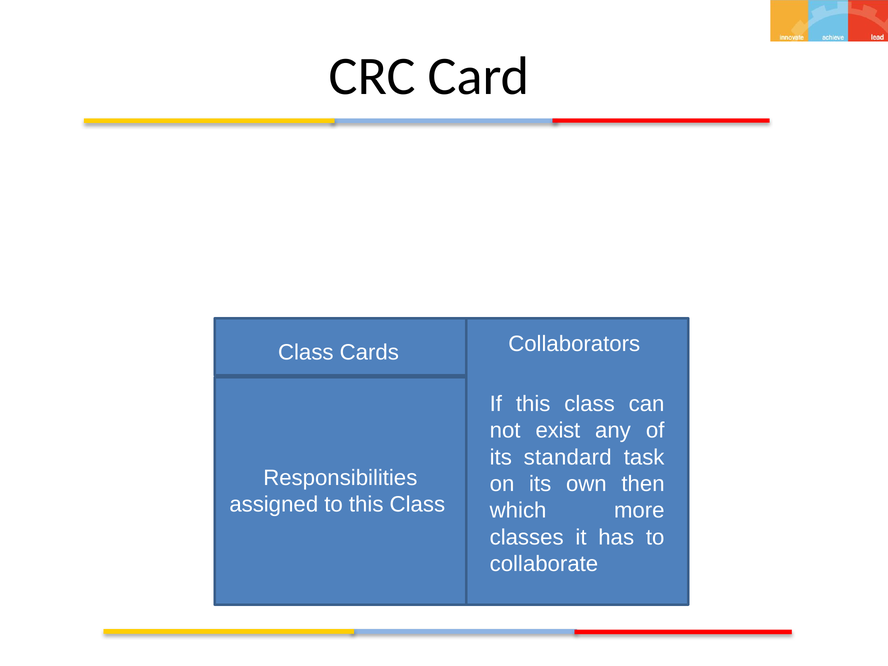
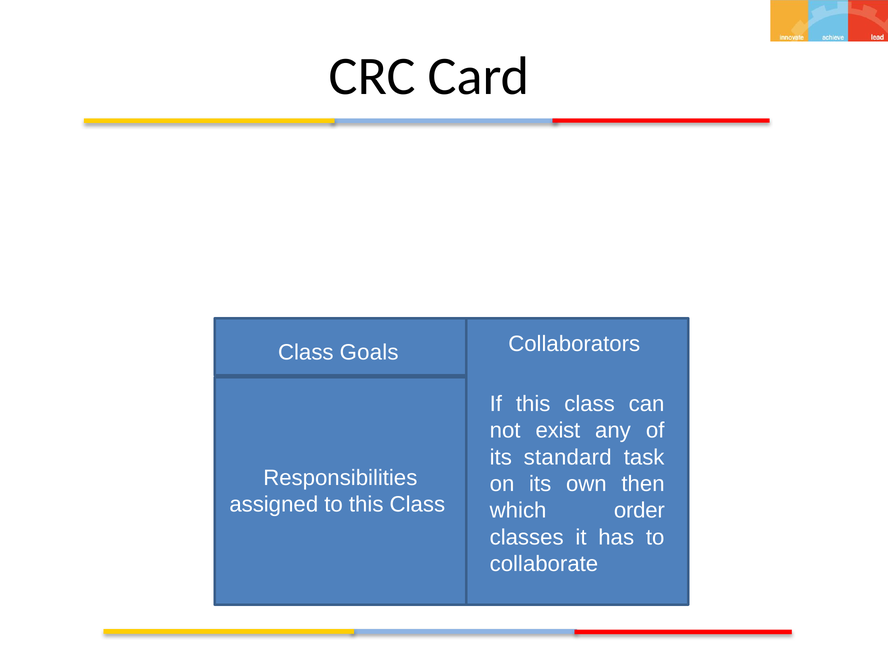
Cards: Cards -> Goals
more: more -> order
